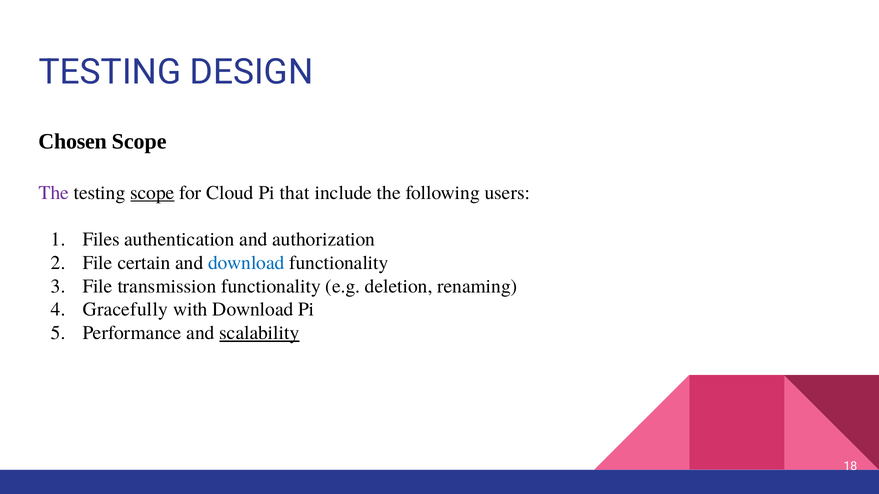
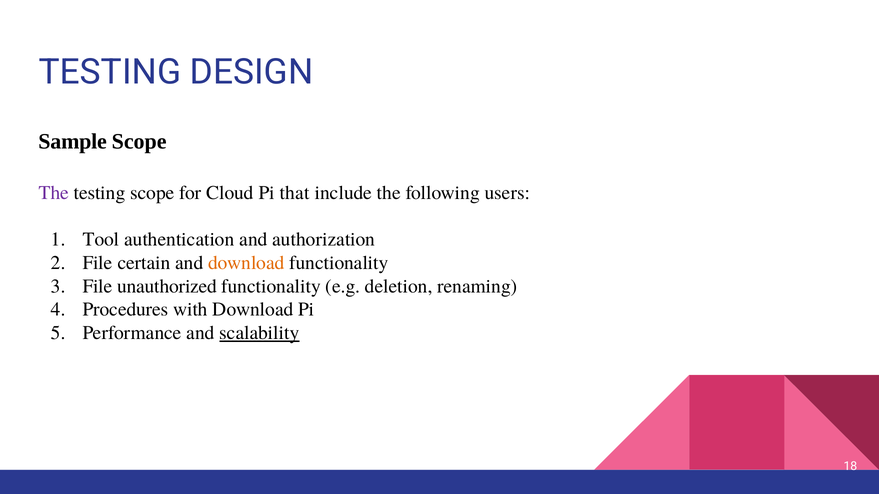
Chosen: Chosen -> Sample
scope at (152, 193) underline: present -> none
Files: Files -> Tool
download at (246, 263) colour: blue -> orange
transmission: transmission -> unauthorized
Gracefully: Gracefully -> Procedures
